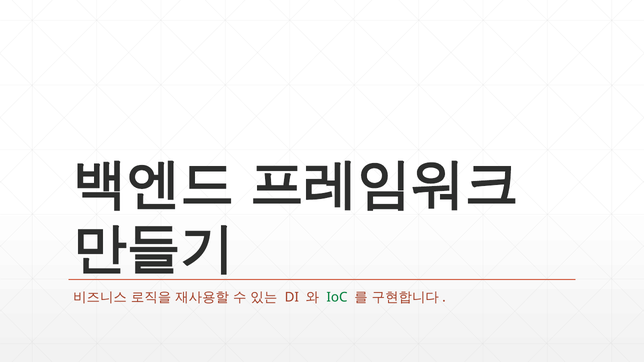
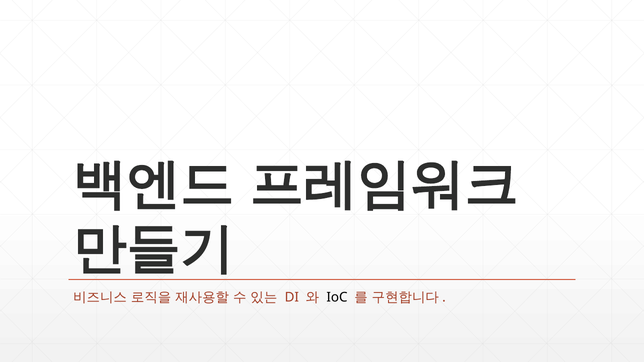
IoC colour: green -> black
